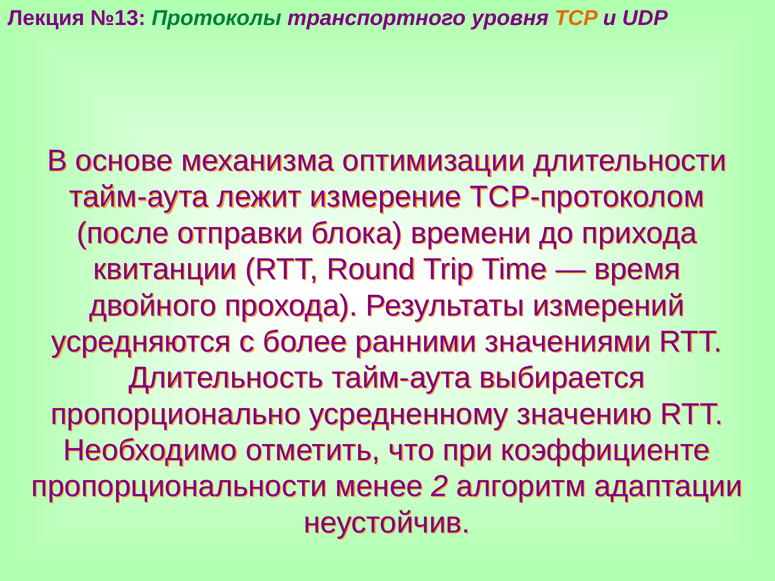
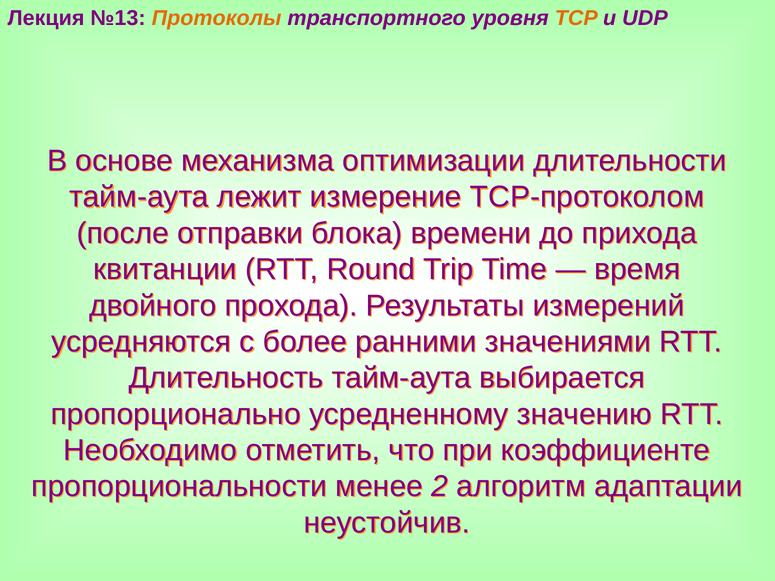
Протоколы colour: green -> orange
